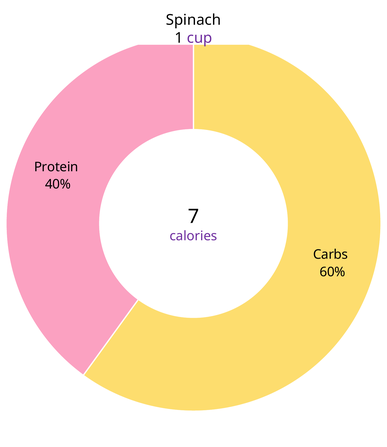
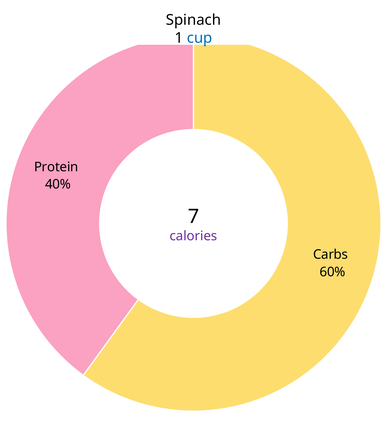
cup colour: purple -> blue
